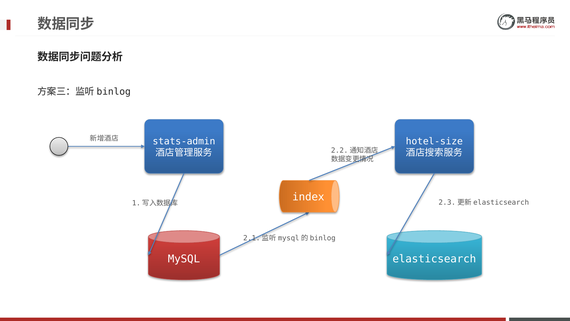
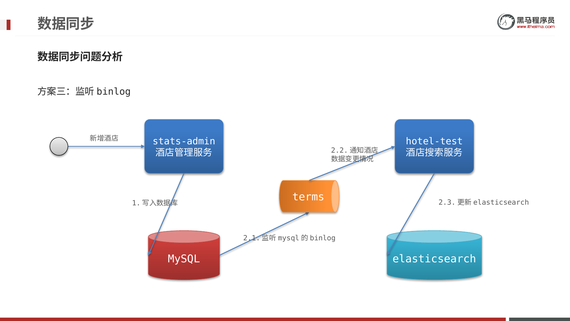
hotel-size: hotel-size -> hotel-test
index: index -> terms
